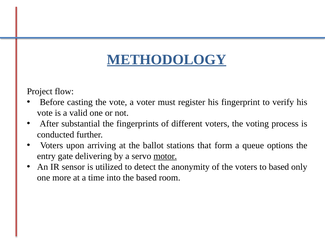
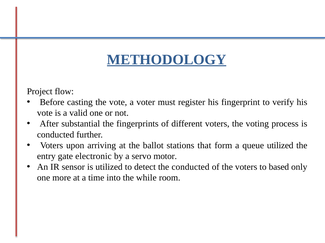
queue options: options -> utilized
delivering: delivering -> electronic
motor underline: present -> none
the anonymity: anonymity -> conducted
the based: based -> while
